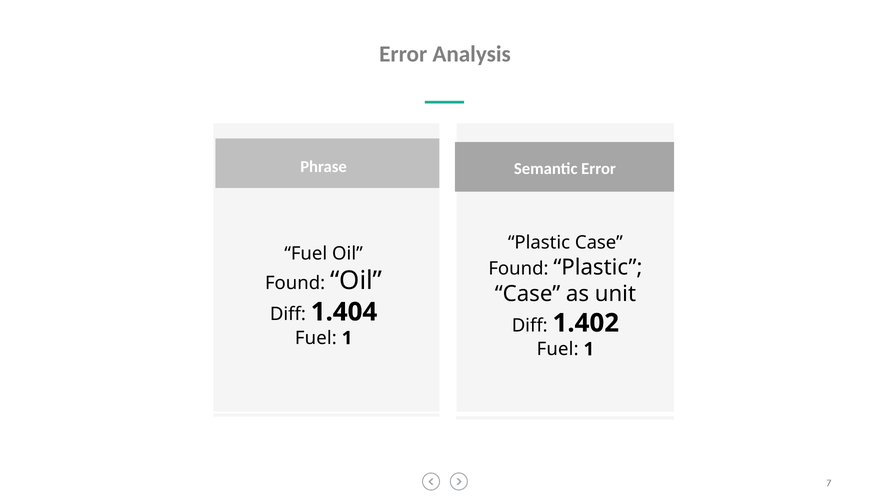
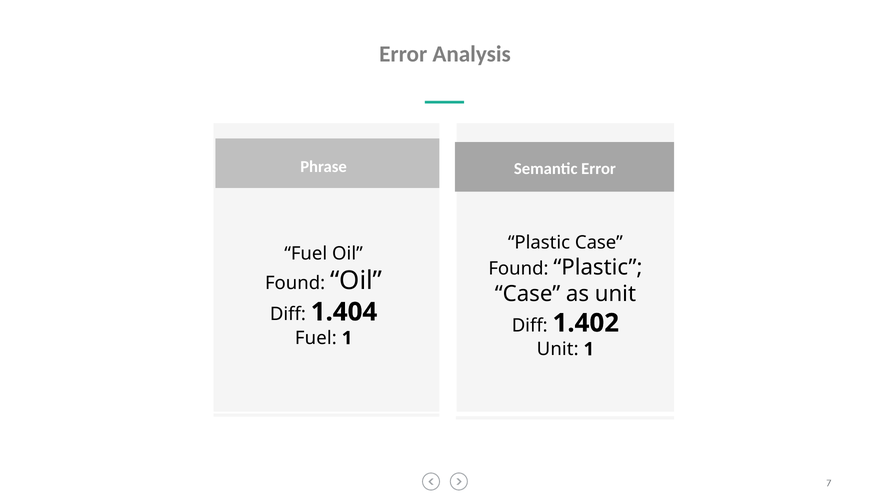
Fuel at (558, 349): Fuel -> Unit
